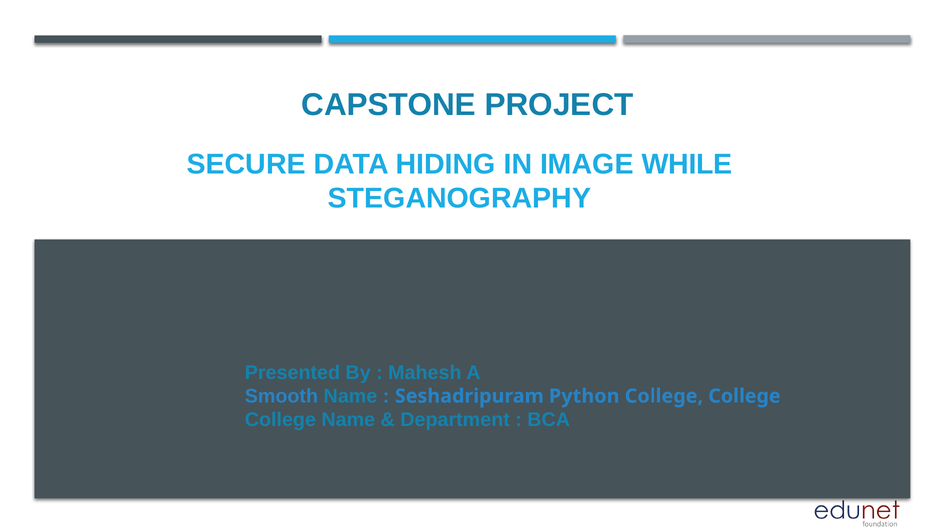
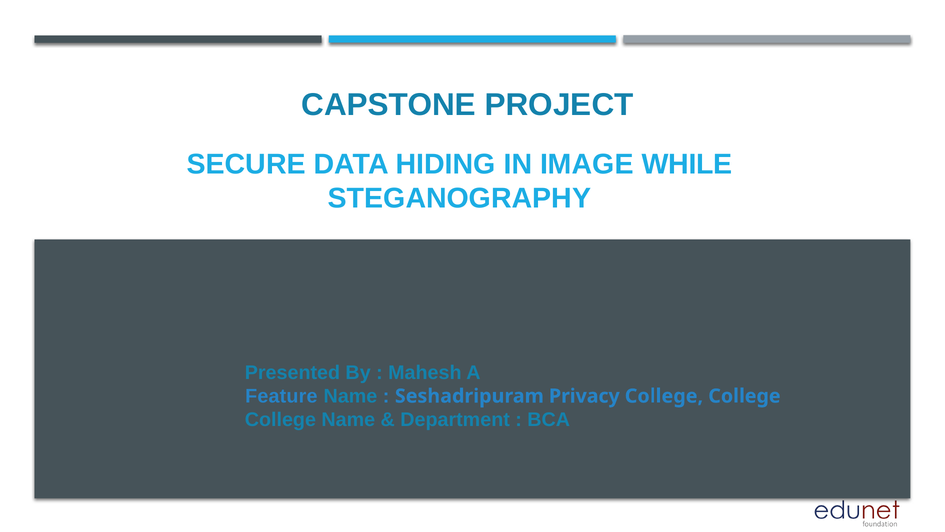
Smooth: Smooth -> Feature
Python: Python -> Privacy
